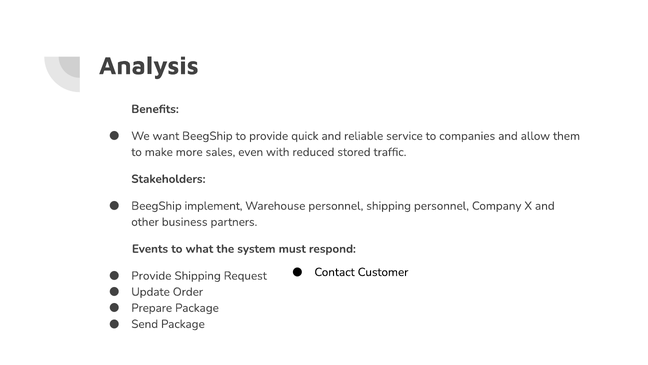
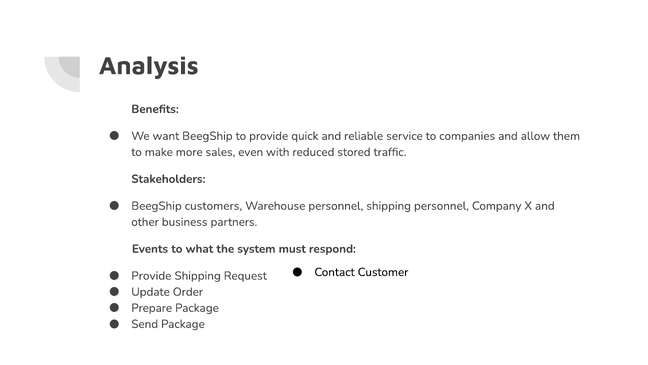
implement: implement -> customers
